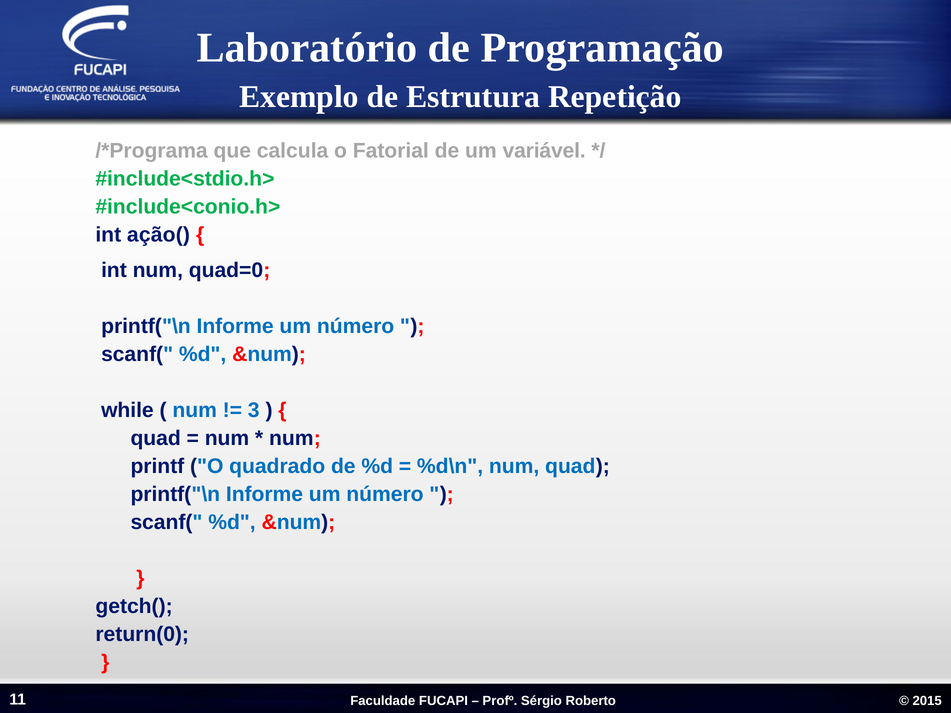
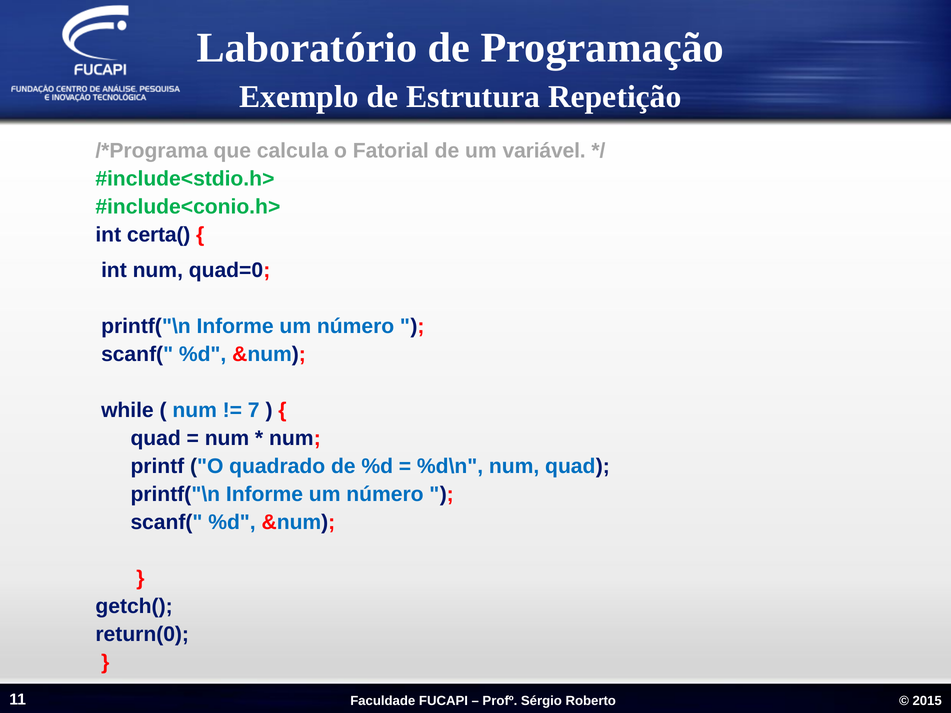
ação(: ação( -> certa(
3: 3 -> 7
